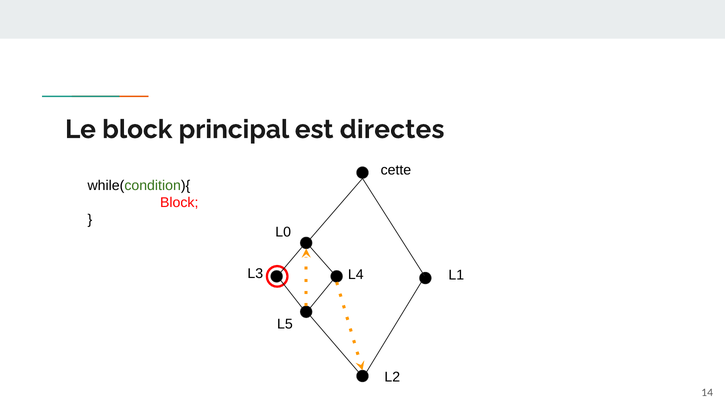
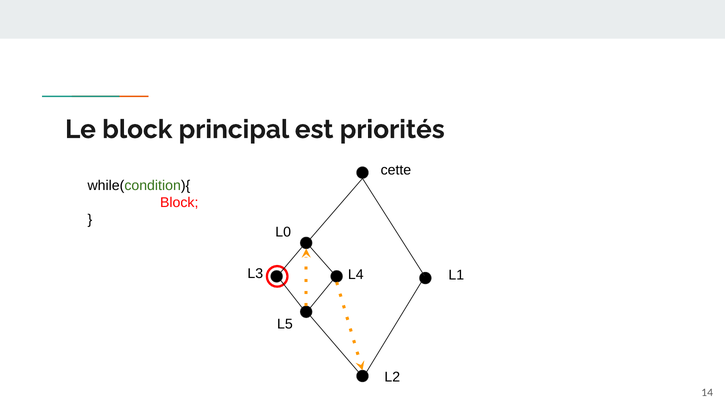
directes: directes -> priorités
